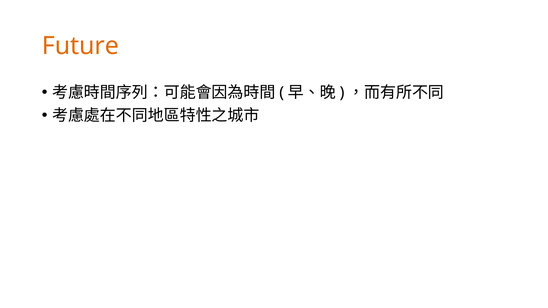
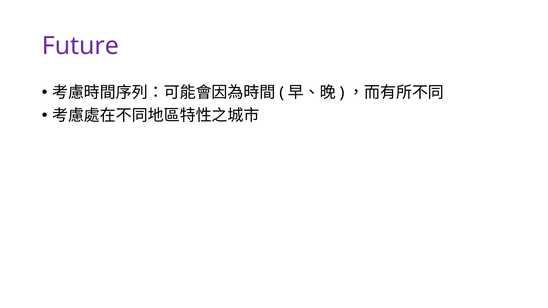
Future colour: orange -> purple
